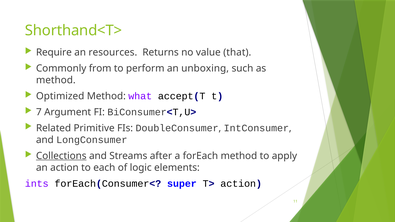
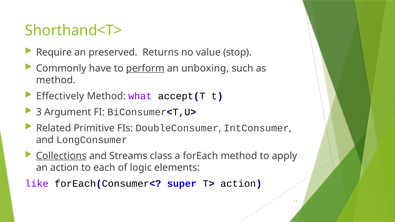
resources: resources -> preserved
that: that -> stop
from: from -> have
perform underline: none -> present
Optimized: Optimized -> Effectively
7: 7 -> 3
after: after -> class
ints: ints -> like
